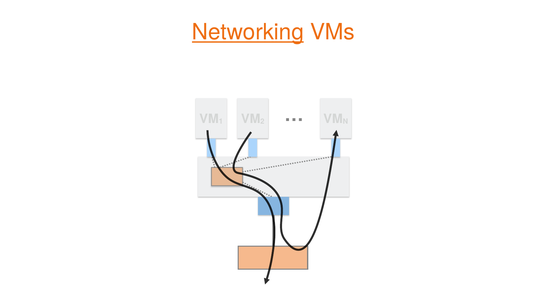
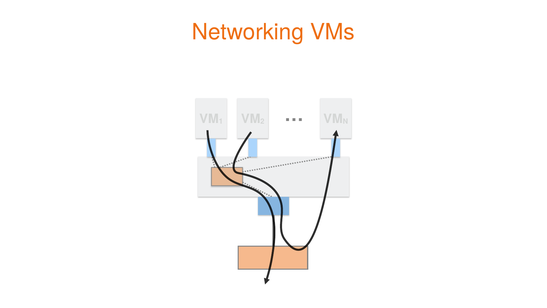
Networking underline: present -> none
